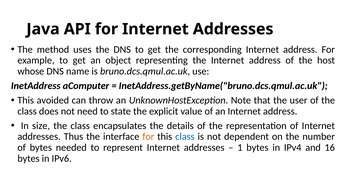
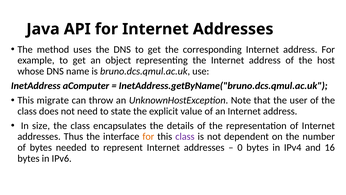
avoided: avoided -> migrate
class at (185, 136) colour: blue -> purple
1: 1 -> 0
